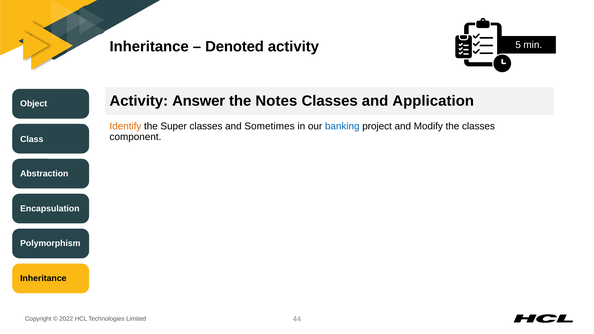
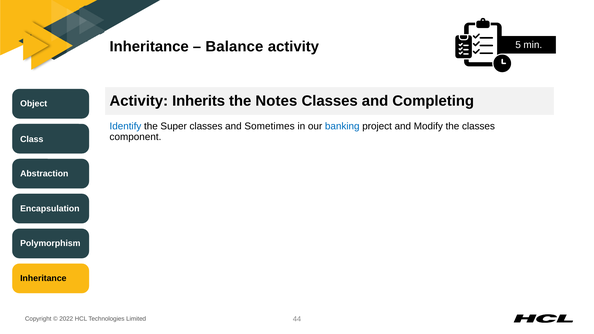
Denoted: Denoted -> Balance
Answer: Answer -> Inherits
Application: Application -> Completing
Identify colour: orange -> blue
